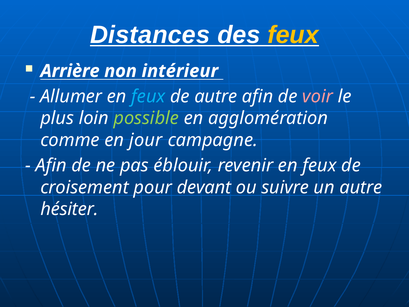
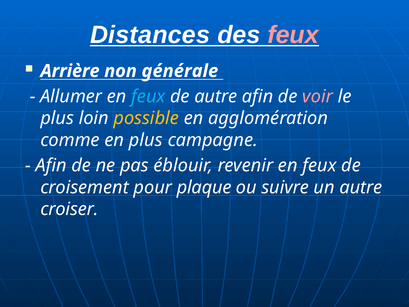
feux at (293, 35) colour: yellow -> pink
intérieur: intérieur -> générale
possible colour: light green -> yellow
en jour: jour -> plus
devant: devant -> plaque
hésiter: hésiter -> croiser
